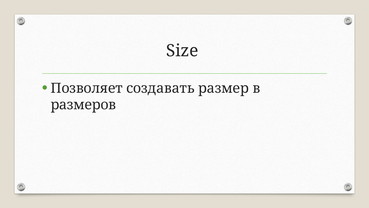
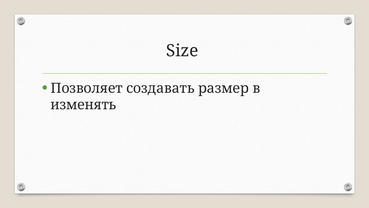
размеров: размеров -> изменять
